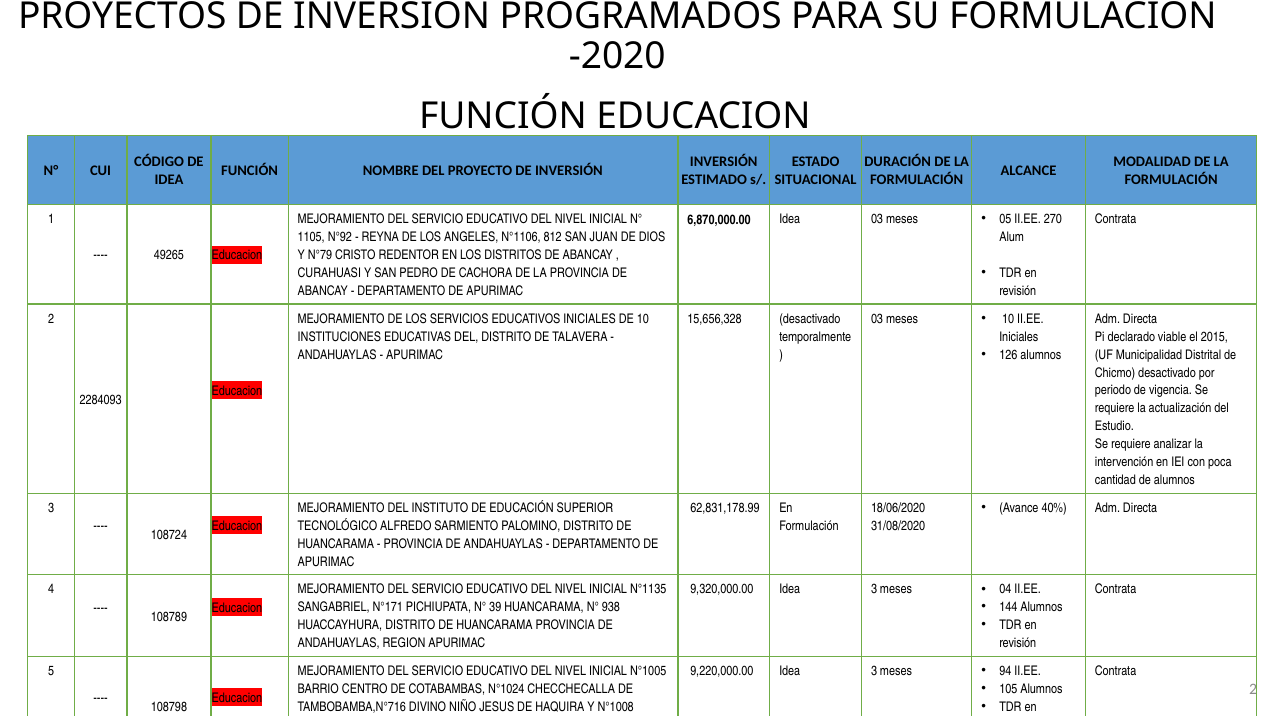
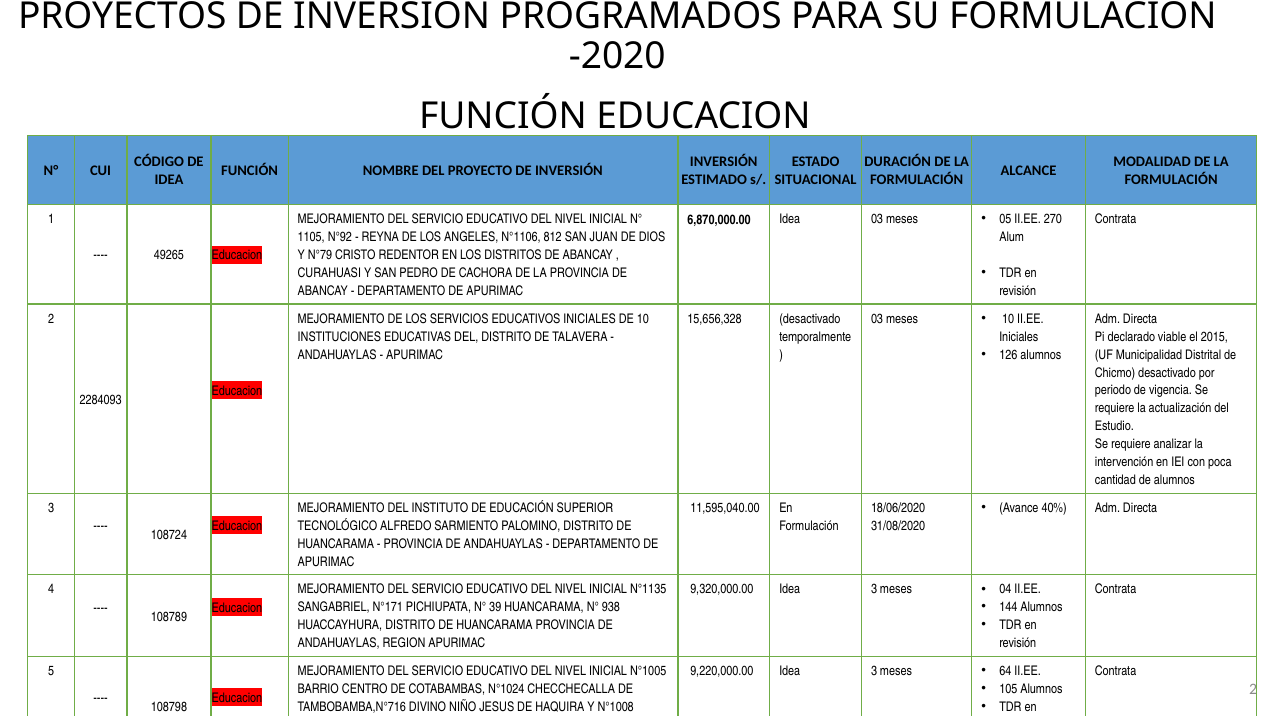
62,831,178.99: 62,831,178.99 -> 11,595,040.00
94: 94 -> 64
